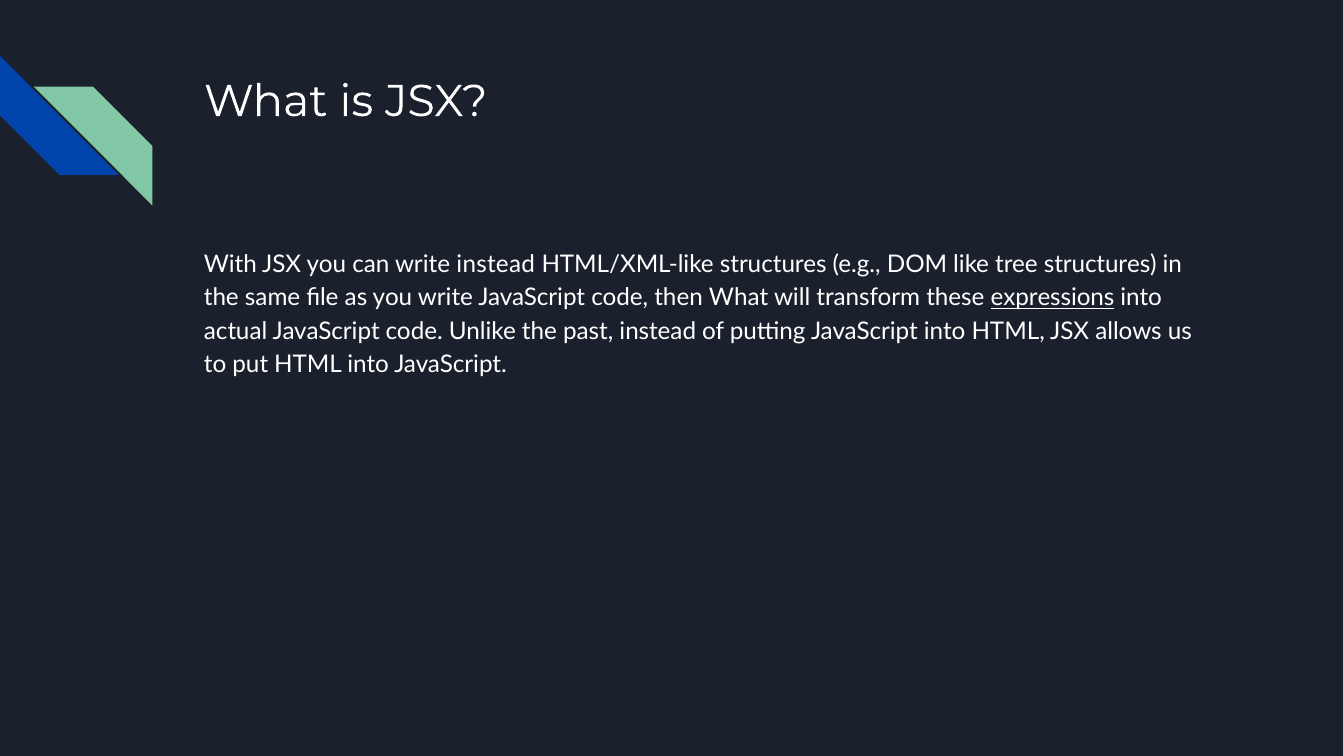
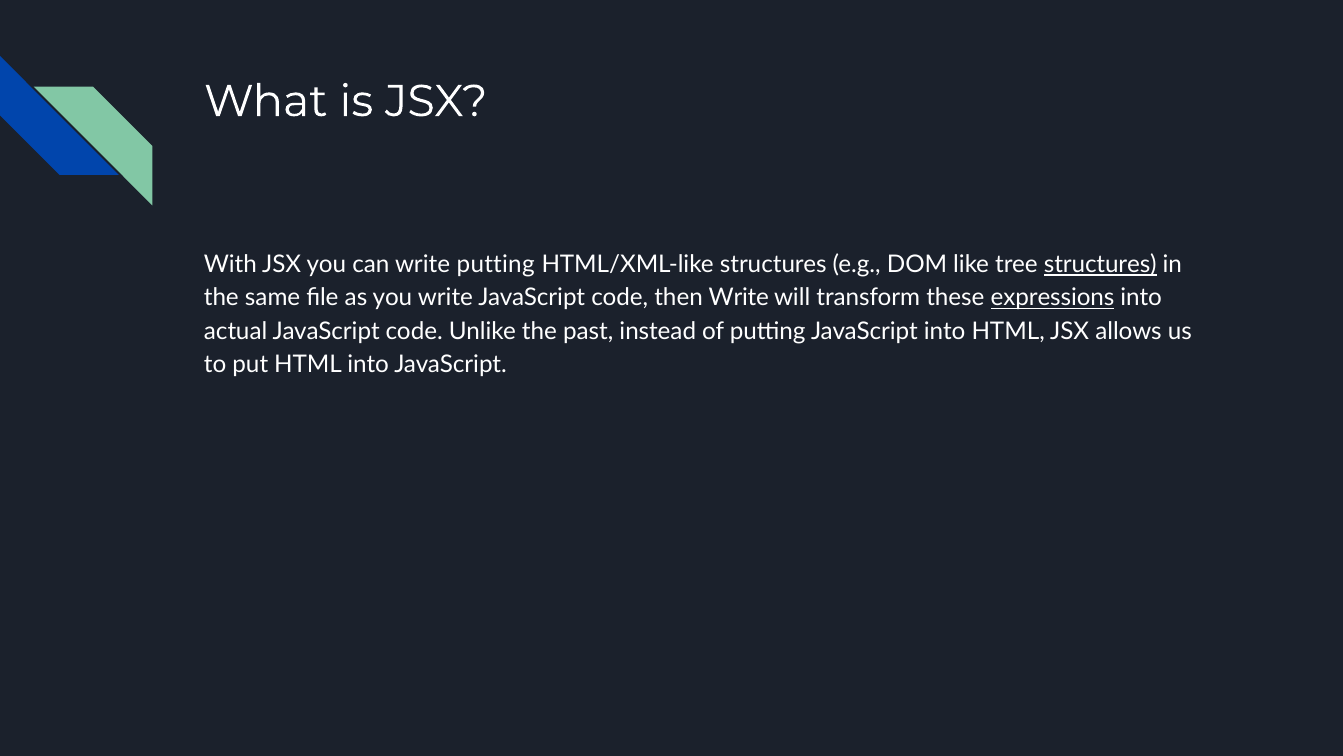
write instead: instead -> putting
structures at (1100, 264) underline: none -> present
then What: What -> Write
